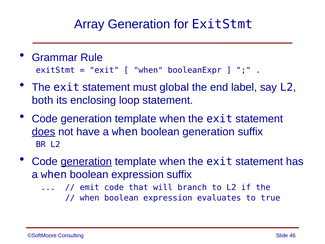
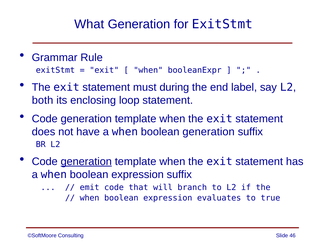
Array: Array -> What
global: global -> during
does underline: present -> none
